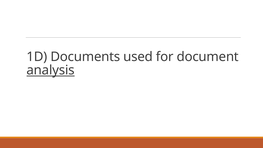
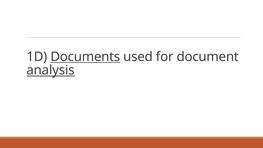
Documents underline: none -> present
